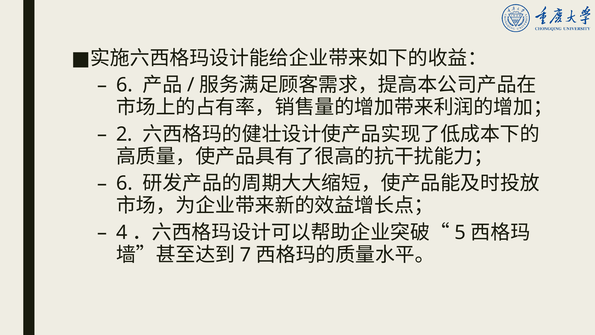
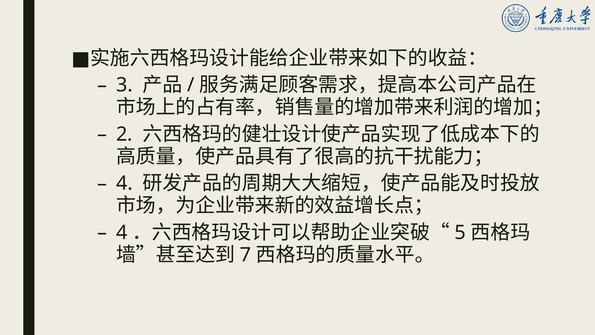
6 at (124, 85): 6 -> 3
6 at (124, 183): 6 -> 4
